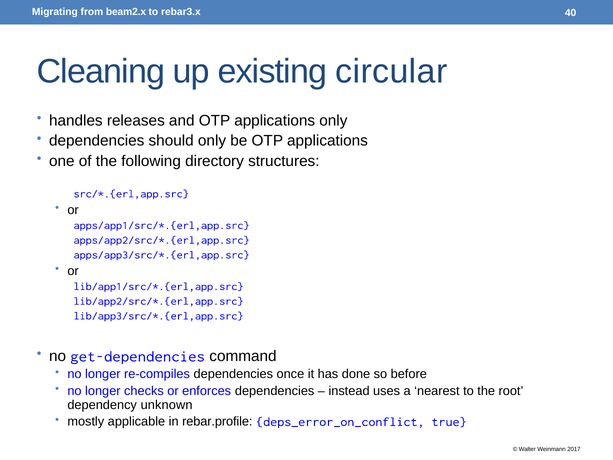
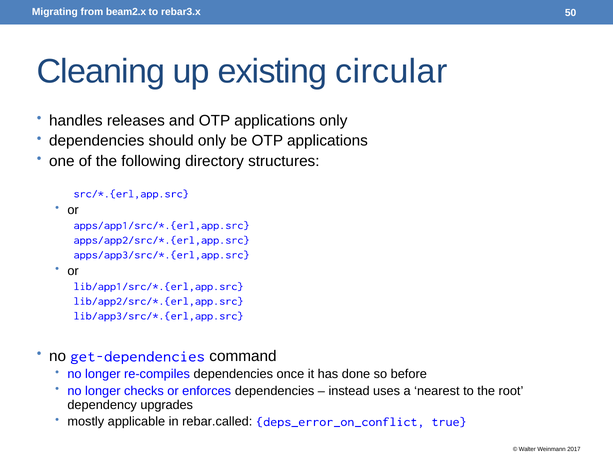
40: 40 -> 50
unknown: unknown -> upgrades
rebar.profile: rebar.profile -> rebar.called
